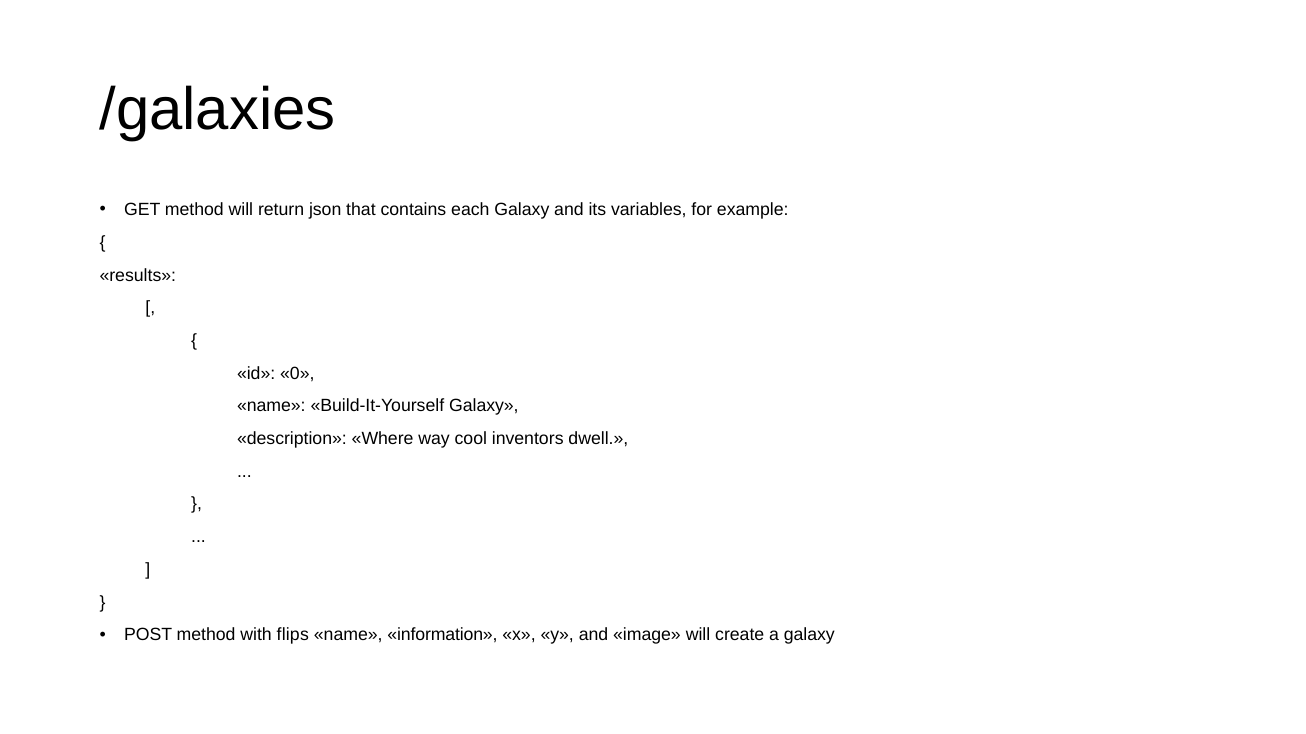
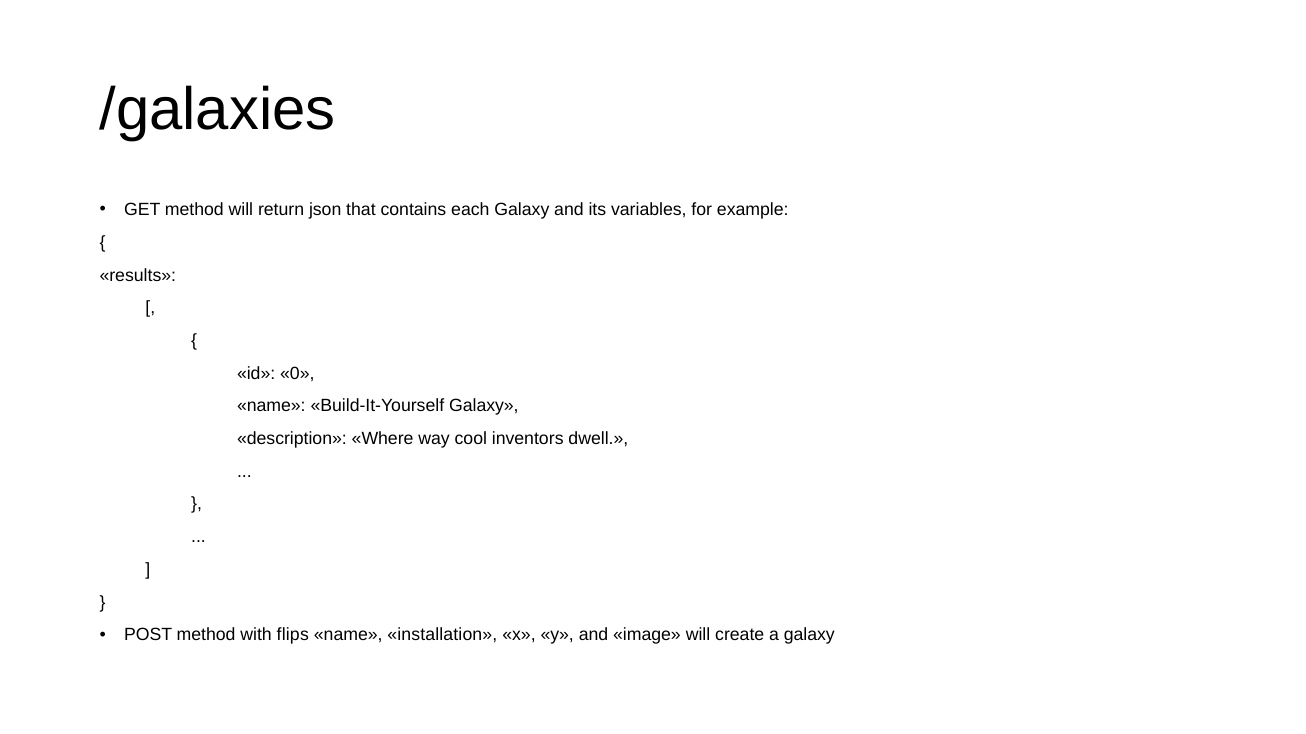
information: information -> installation
